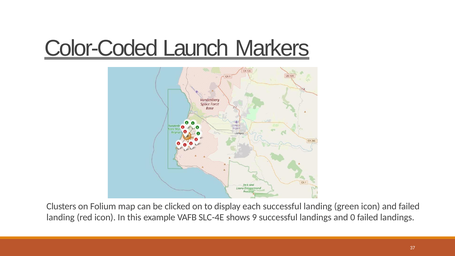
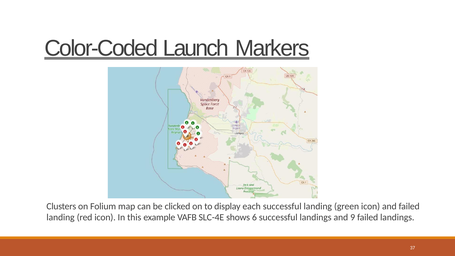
9: 9 -> 6
0: 0 -> 9
